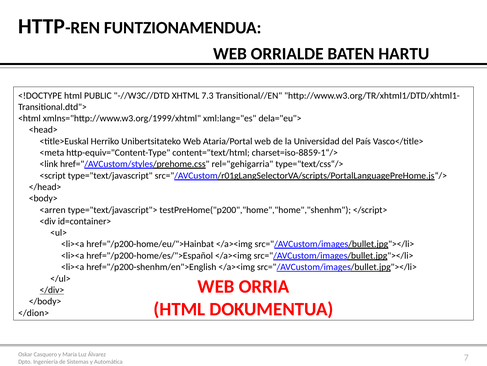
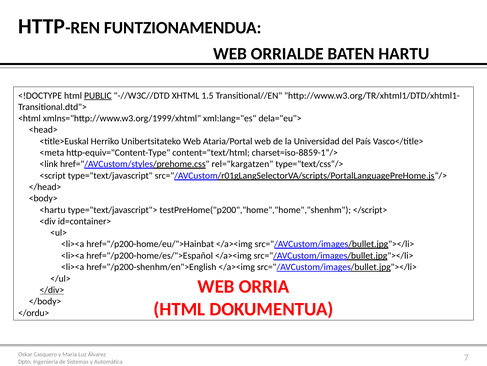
PUBLIC underline: none -> present
7.3: 7.3 -> 1.5
rel="gehigarria: rel="gehigarria -> rel="kargatzen
<arren: <arren -> <hartu
</dion>: </dion> -> </ordu>
